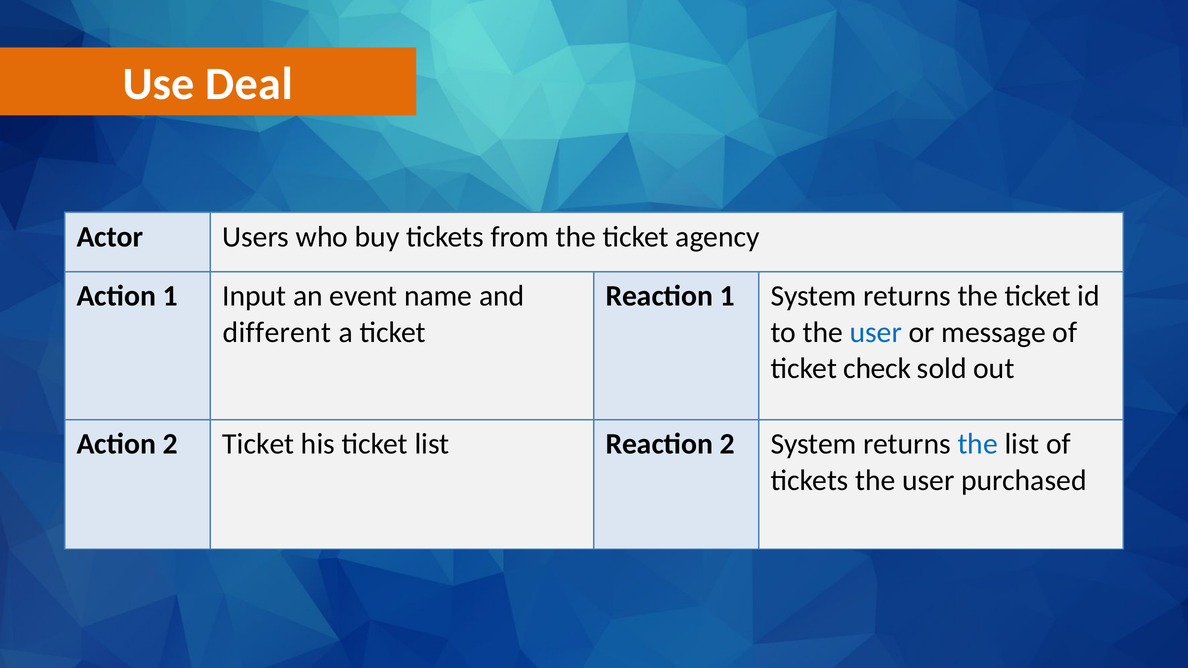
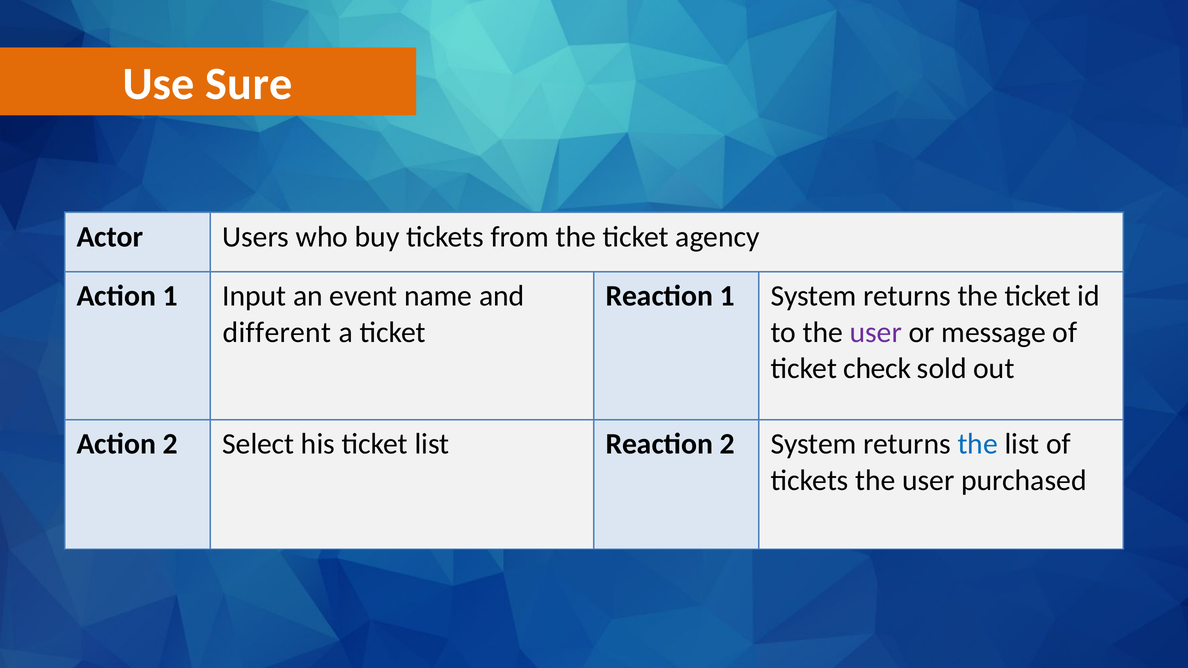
Deal: Deal -> Sure
user at (876, 332) colour: blue -> purple
2 Ticket: Ticket -> Select
